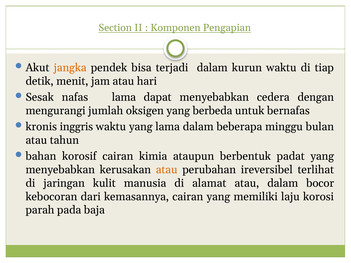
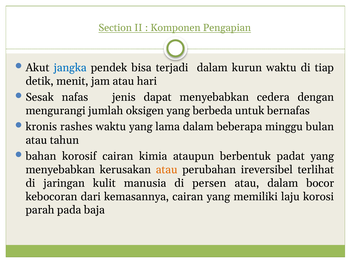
jangka colour: orange -> blue
nafas lama: lama -> jenis
inggris: inggris -> rashes
alamat: alamat -> persen
